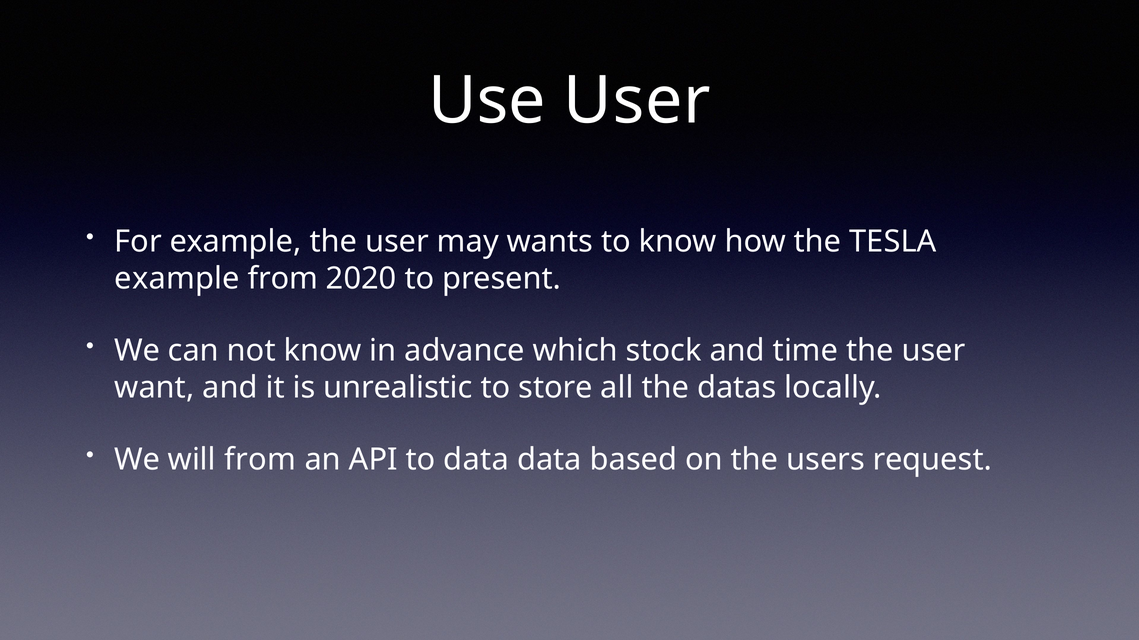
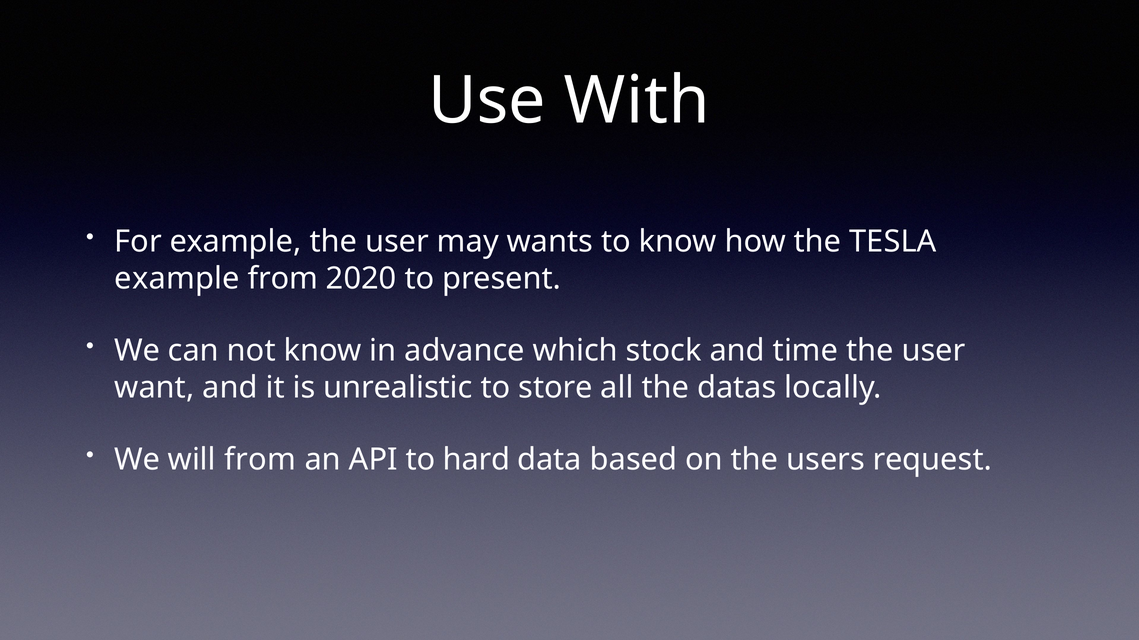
Use User: User -> With
to data: data -> hard
